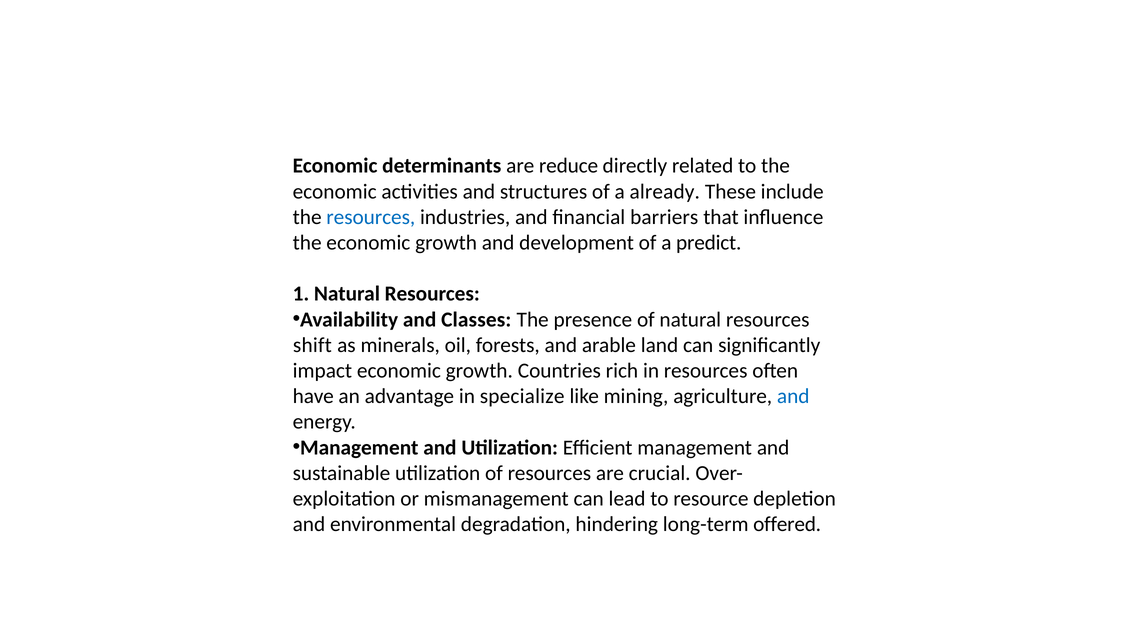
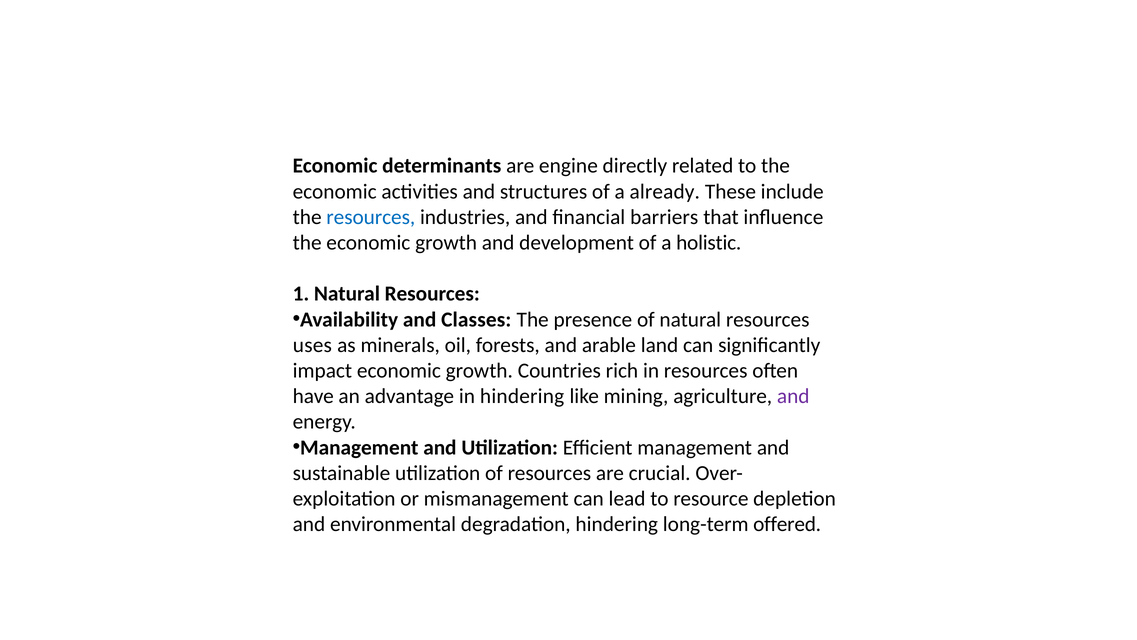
reduce: reduce -> engine
predict: predict -> holistic
shift: shift -> uses
in specialize: specialize -> hindering
and at (793, 396) colour: blue -> purple
